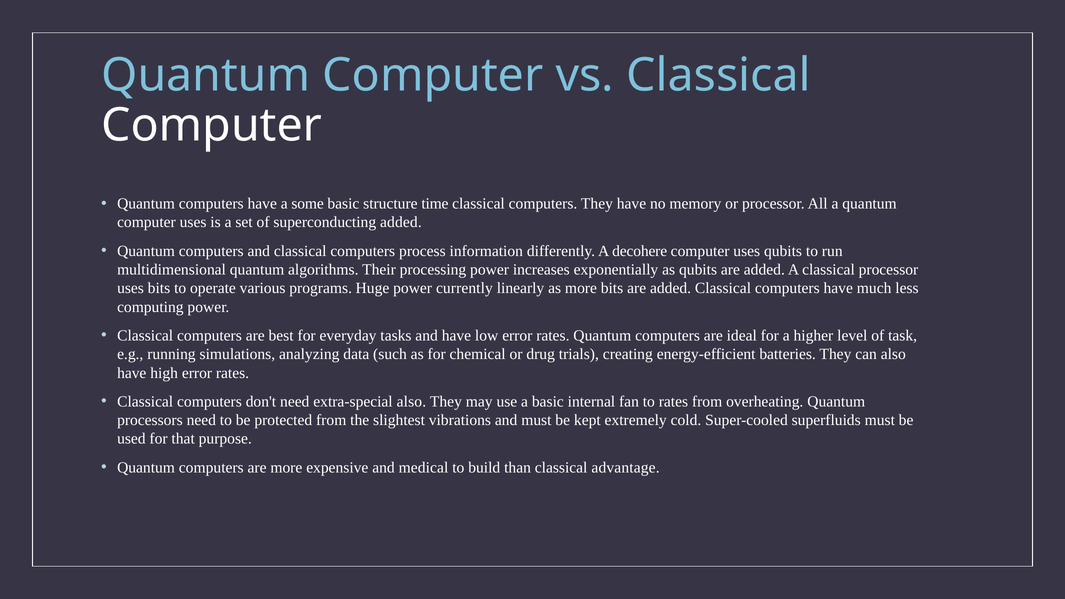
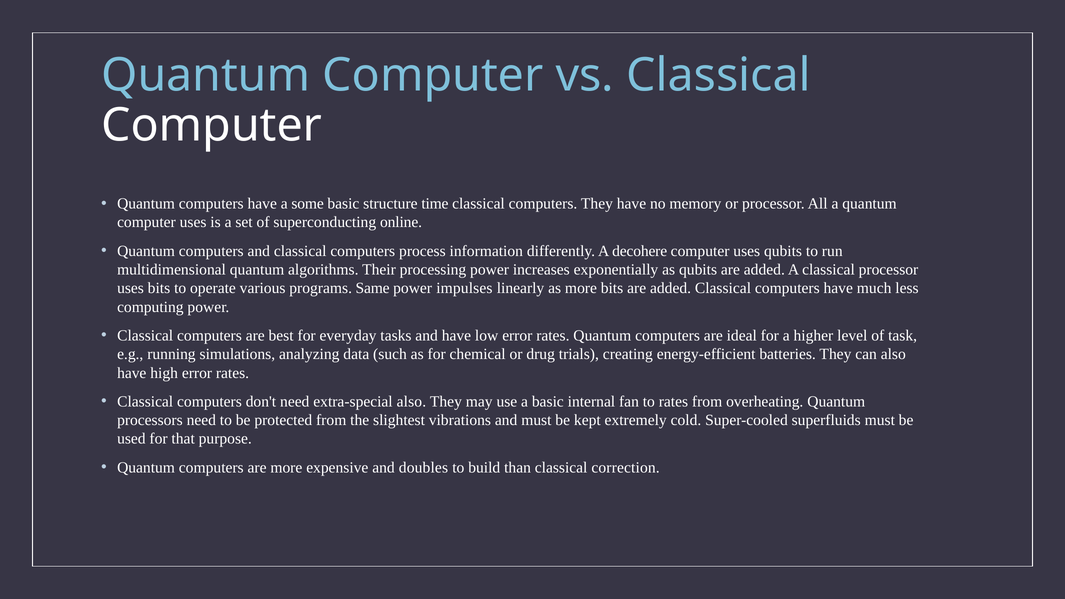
superconducting added: added -> online
Huge: Huge -> Same
currently: currently -> impulses
medical: medical -> doubles
advantage: advantage -> correction
